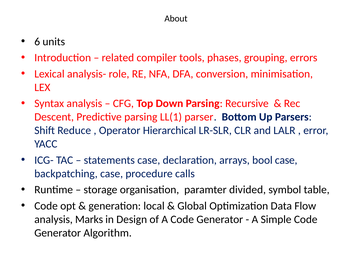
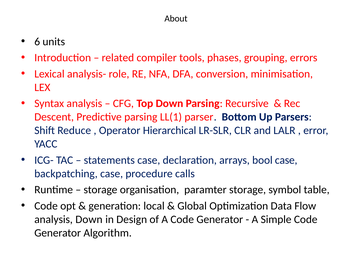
paramter divided: divided -> storage
analysis Marks: Marks -> Down
